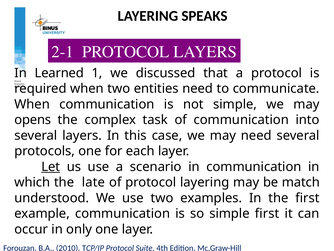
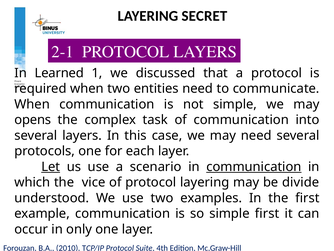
SPEAKS: SPEAKS -> SECRET
communication at (254, 166) underline: none -> present
late: late -> vice
match: match -> divide
